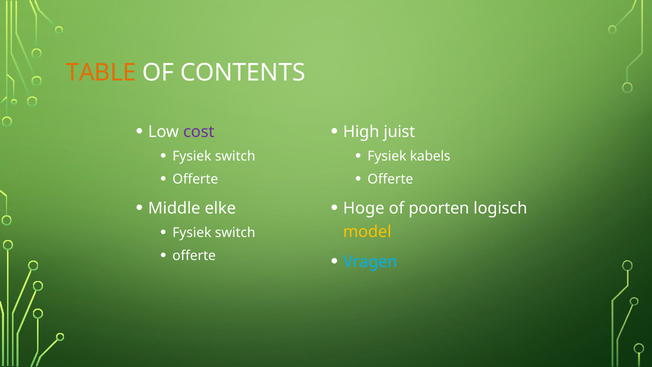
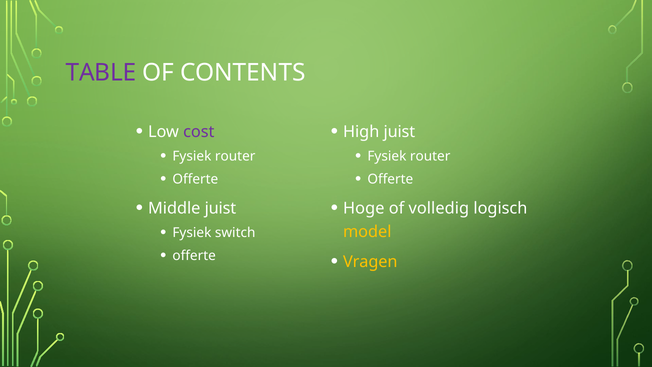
TABLE colour: orange -> purple
switch at (235, 156): switch -> router
kabels at (430, 156): kabels -> router
Middle elke: elke -> juist
poorten: poorten -> volledig
Vragen colour: light blue -> yellow
